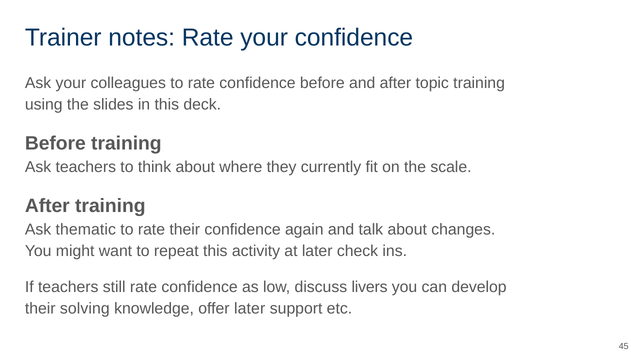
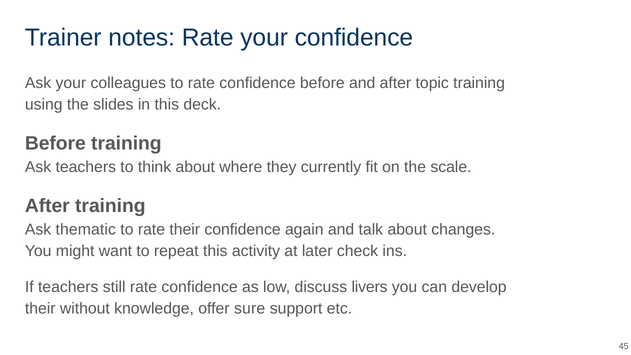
solving: solving -> without
offer later: later -> sure
